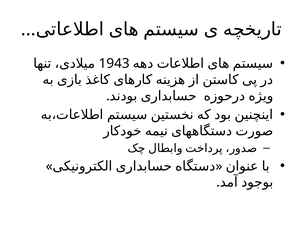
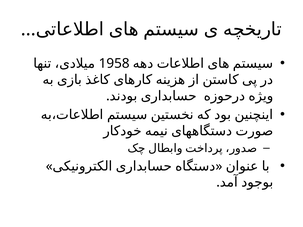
1943: 1943 -> 1958
